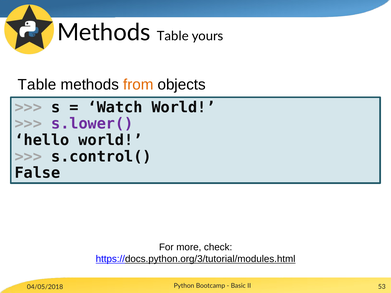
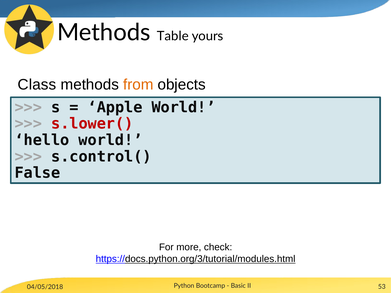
Table at (37, 85): Table -> Class
Watch: Watch -> Apple
s.lower( colour: purple -> red
